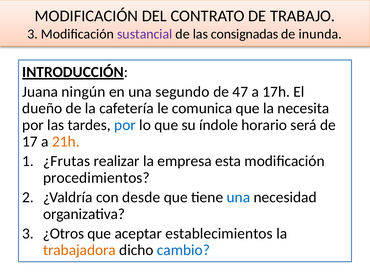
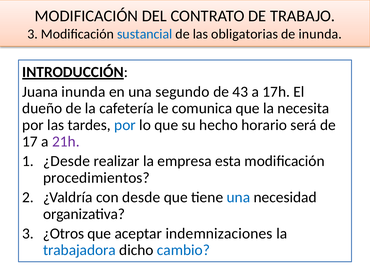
sustancial colour: purple -> blue
consignadas: consignadas -> obligatorias
Juana ningún: ningún -> inunda
47: 47 -> 43
índole: índole -> hecho
21h colour: orange -> purple
¿Frutas: ¿Frutas -> ¿Desde
establecimientos: establecimientos -> indemnizaciones
trabajadora colour: orange -> blue
